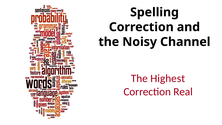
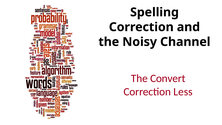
Highest: Highest -> Convert
Real: Real -> Less
